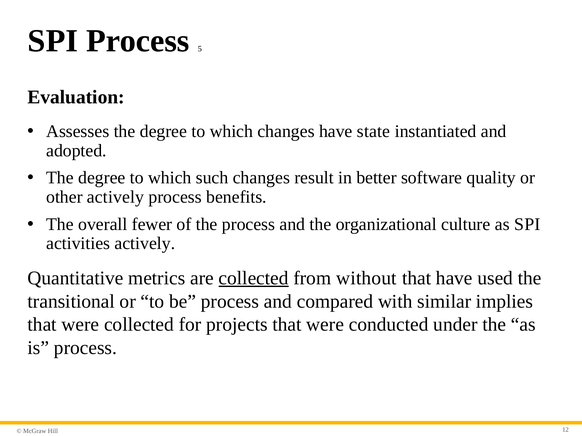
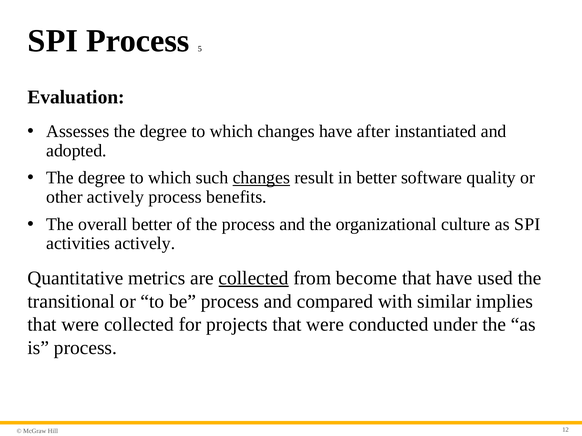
state: state -> after
changes at (261, 178) underline: none -> present
overall fewer: fewer -> better
without: without -> become
